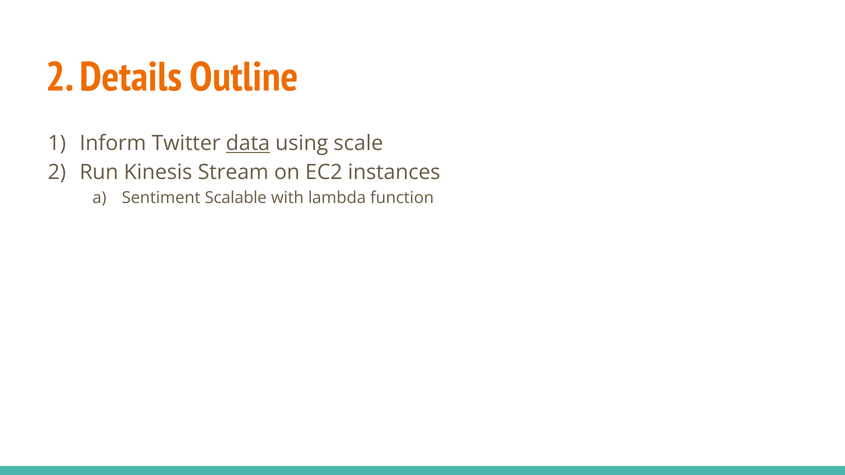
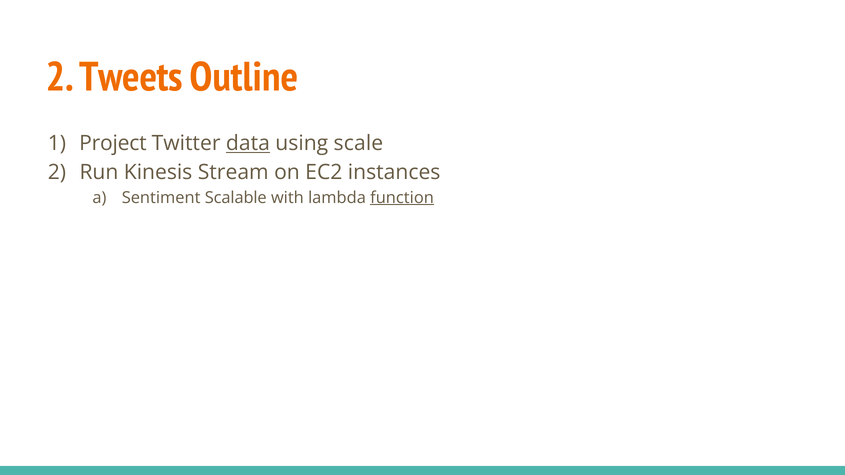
Details: Details -> Tweets
Inform: Inform -> Project
function underline: none -> present
